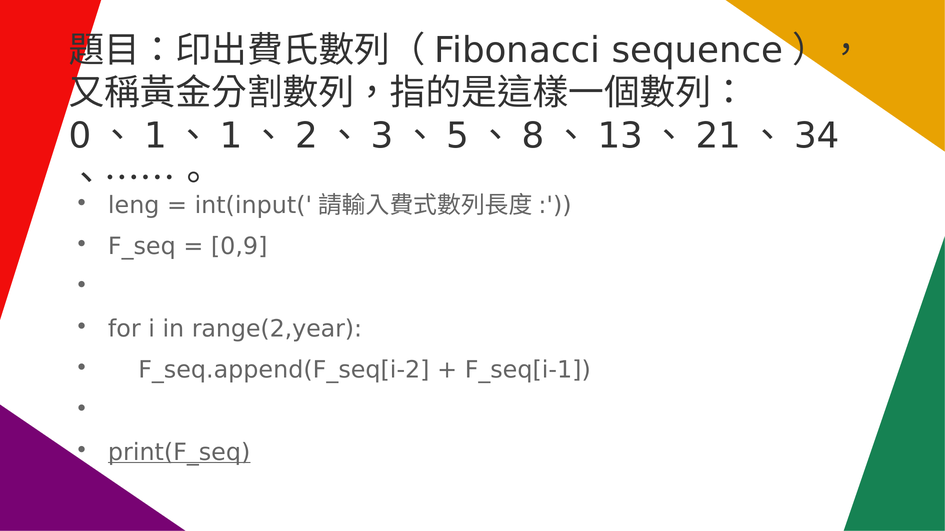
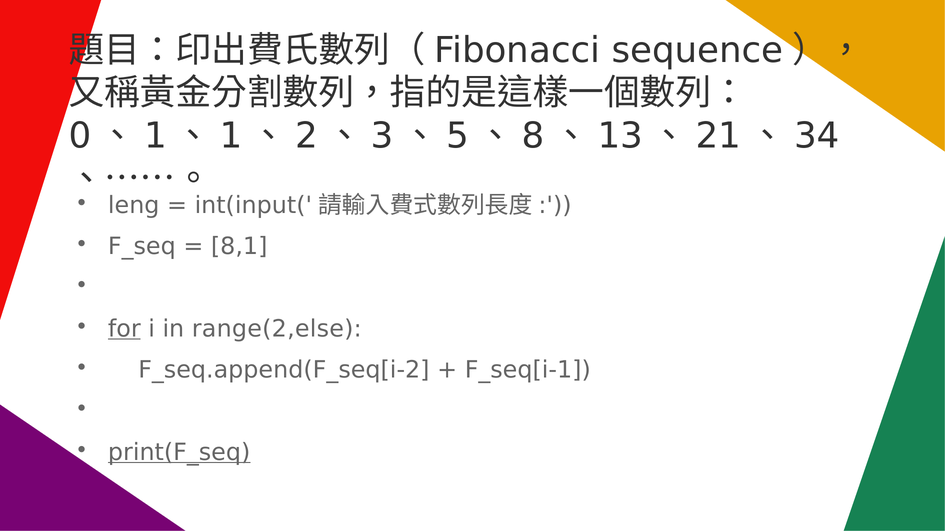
0,9: 0,9 -> 8,1
for underline: none -> present
range(2,year: range(2,year -> range(2,else
